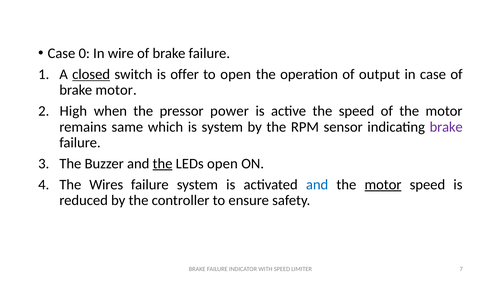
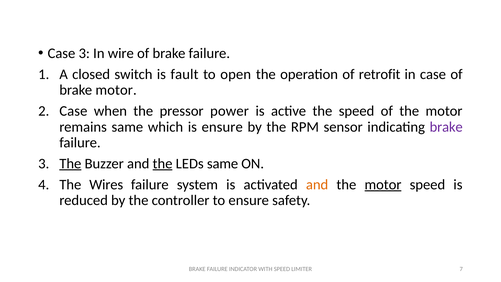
Case 0: 0 -> 3
closed underline: present -> none
offer: offer -> fault
output: output -> retrofit
2 High: High -> Case
is system: system -> ensure
The at (70, 163) underline: none -> present
LEDs open: open -> same
and at (317, 184) colour: blue -> orange
